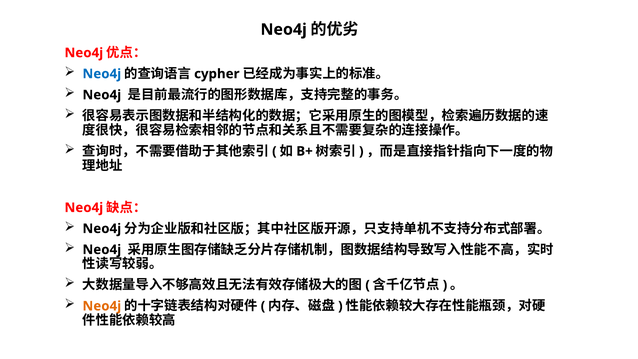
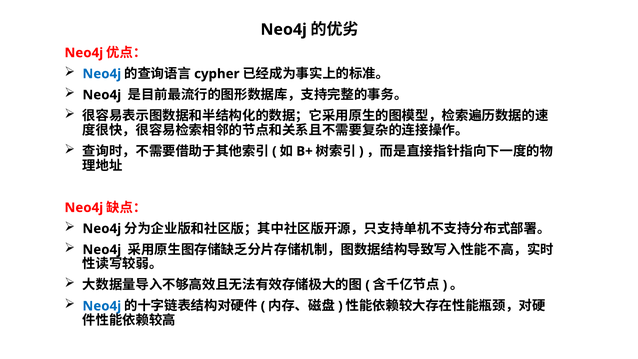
Neo4j at (102, 306) colour: orange -> blue
